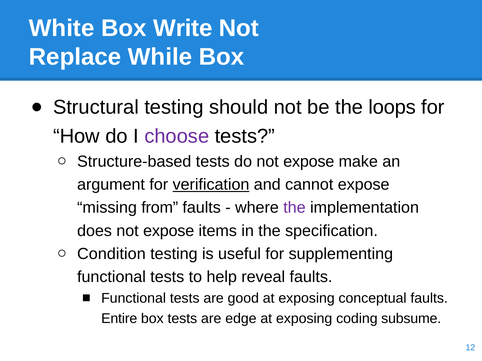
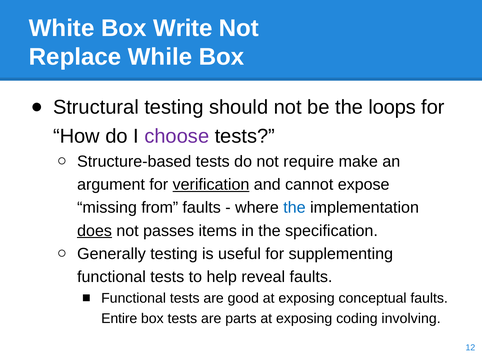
do not expose: expose -> require
the at (294, 208) colour: purple -> blue
does underline: none -> present
expose at (169, 231): expose -> passes
Condition: Condition -> Generally
edge: edge -> parts
subsume: subsume -> involving
